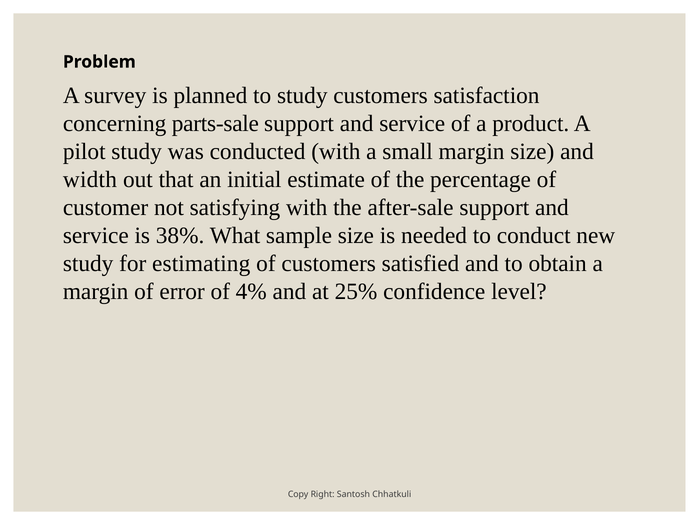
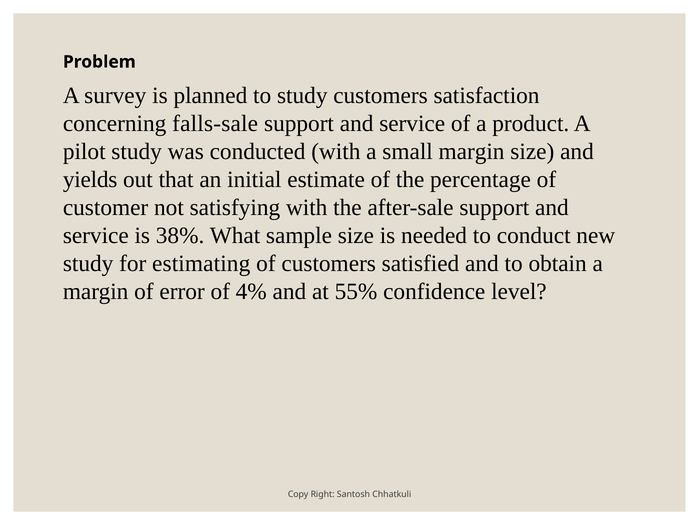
parts-sale: parts-sale -> falls-sale
width: width -> yields
25%: 25% -> 55%
